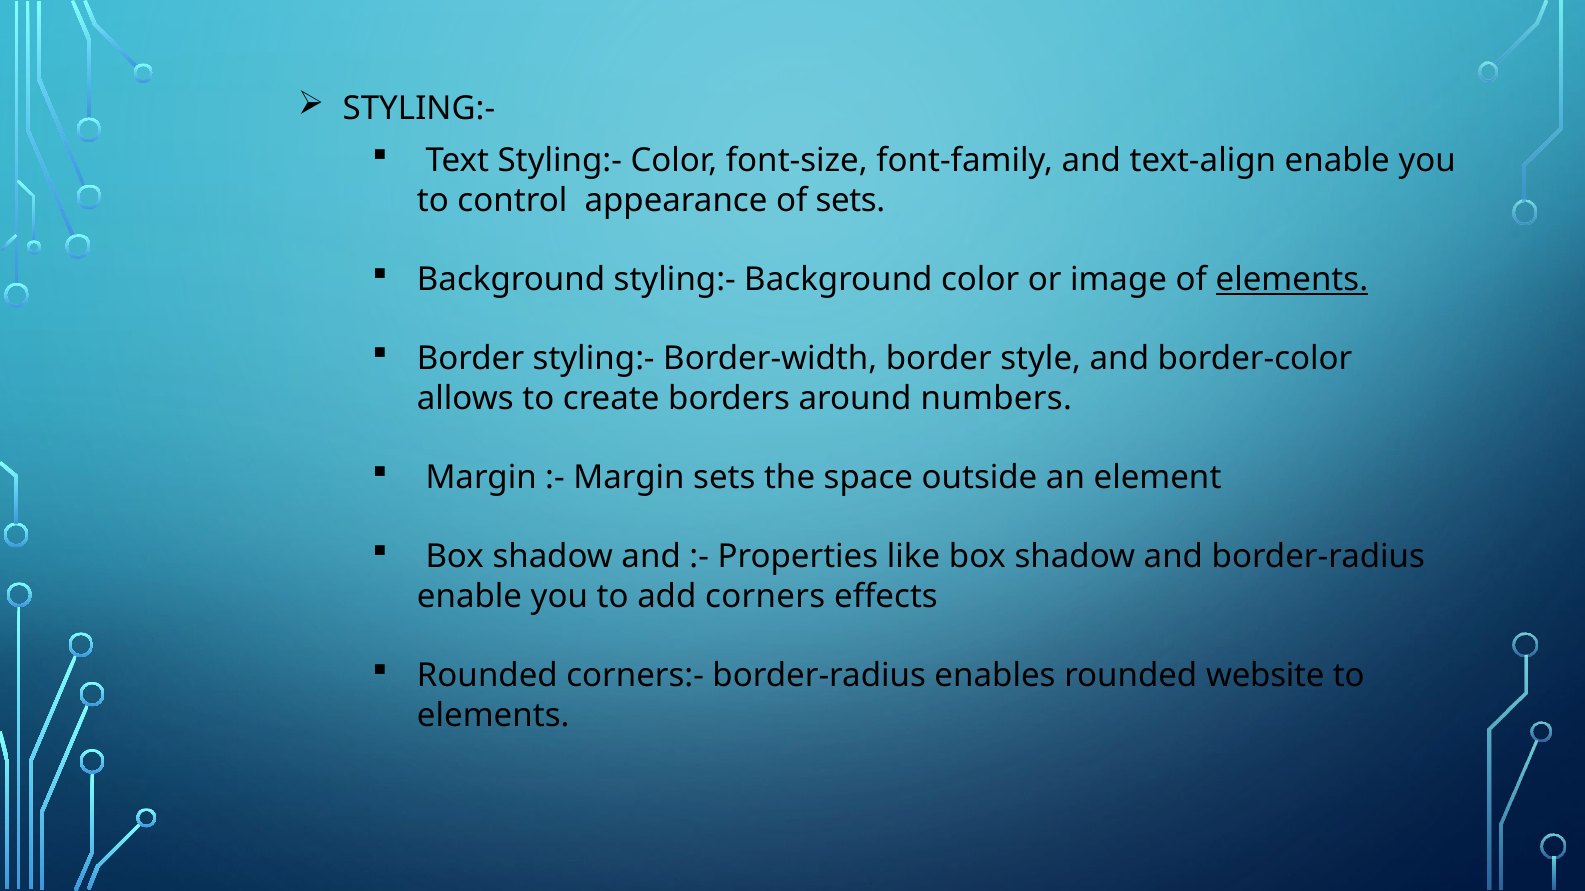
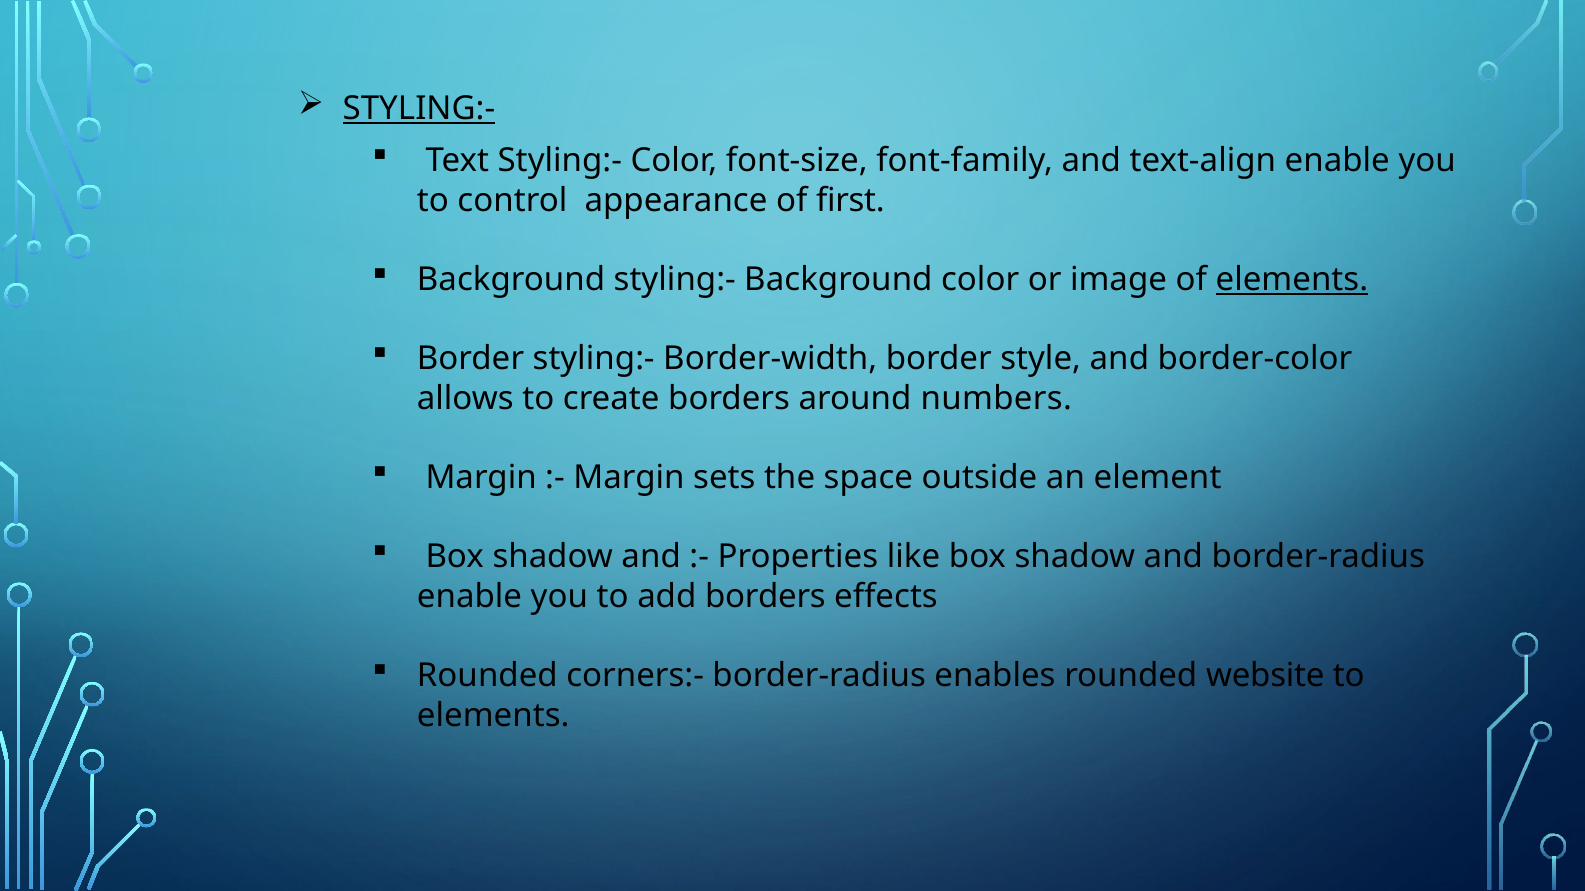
STYLING:- at (419, 109) underline: none -> present
of sets: sets -> first
add corners: corners -> borders
